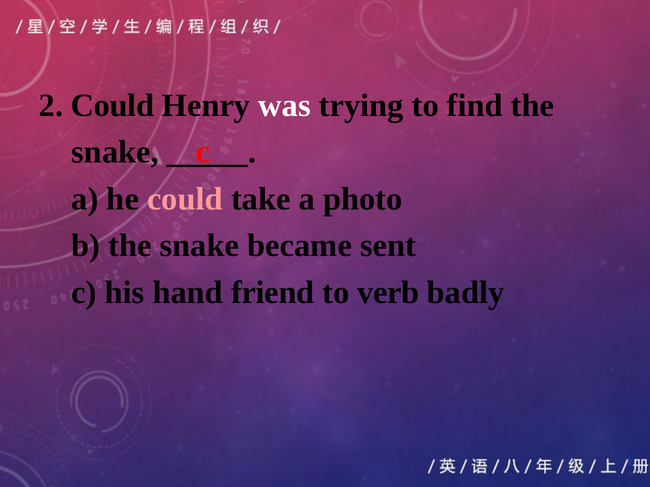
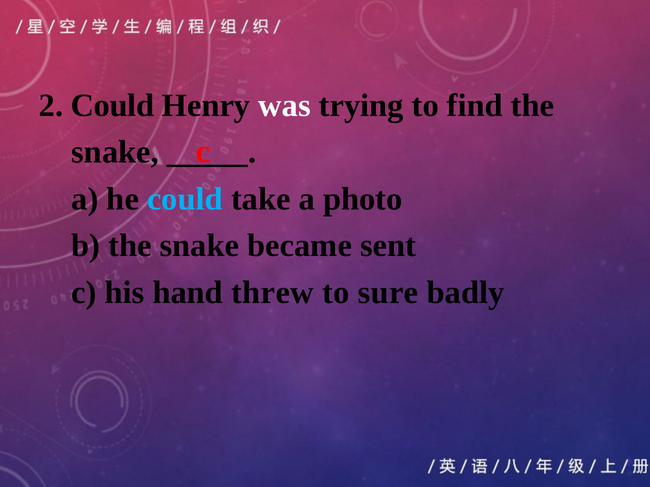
could at (185, 199) colour: pink -> light blue
friend: friend -> threw
verb: verb -> sure
